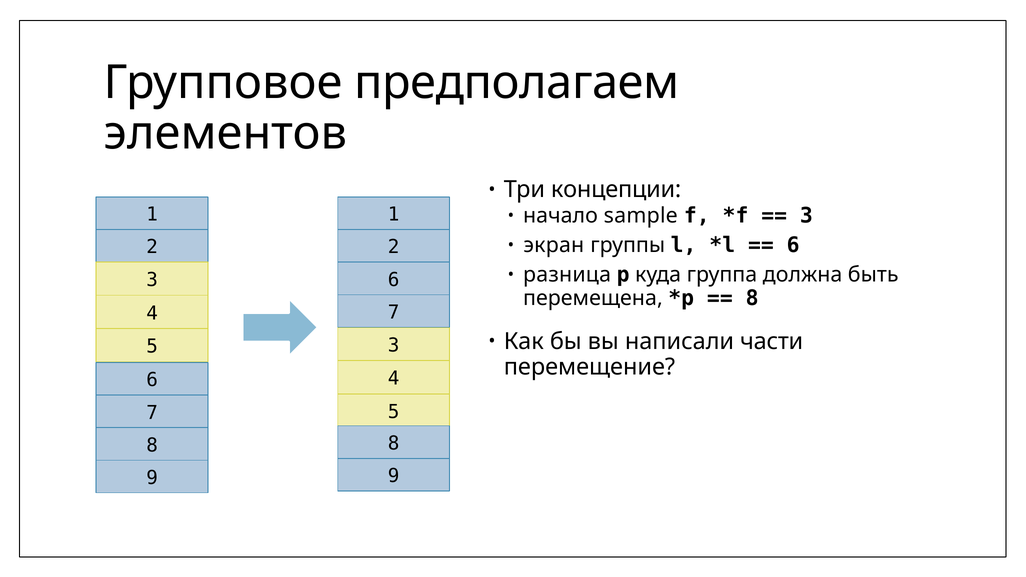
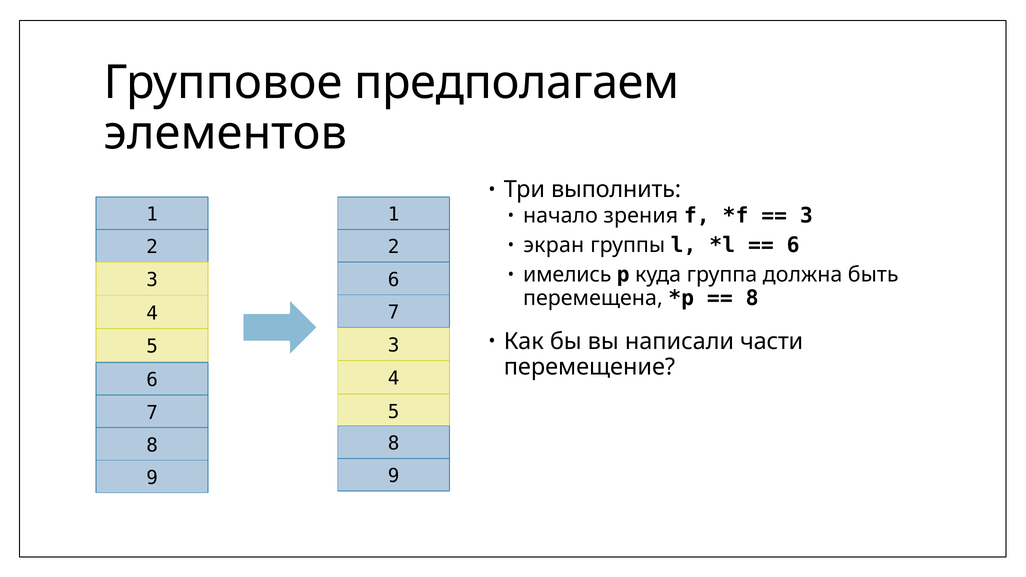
концепции: концепции -> выполнить
sample: sample -> зрения
разница: разница -> имелись
